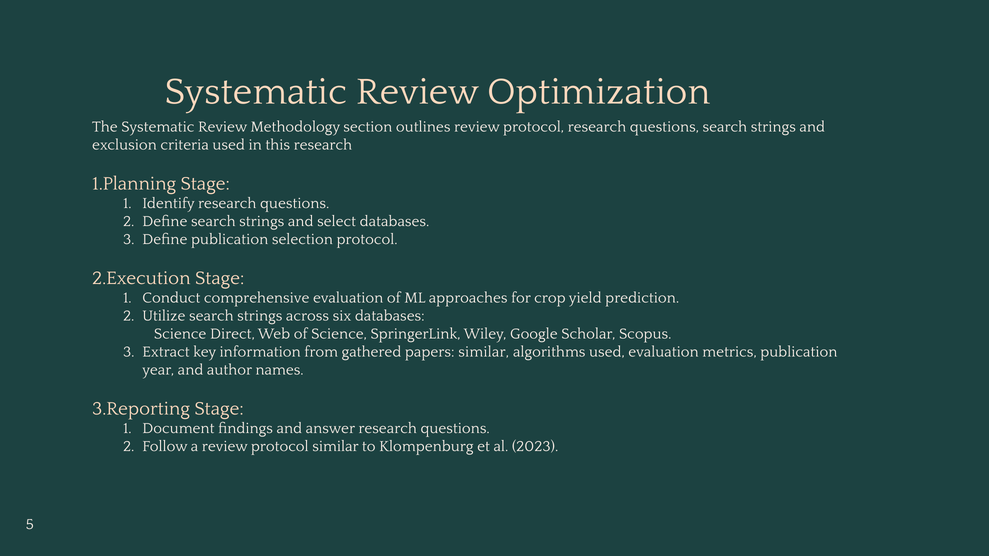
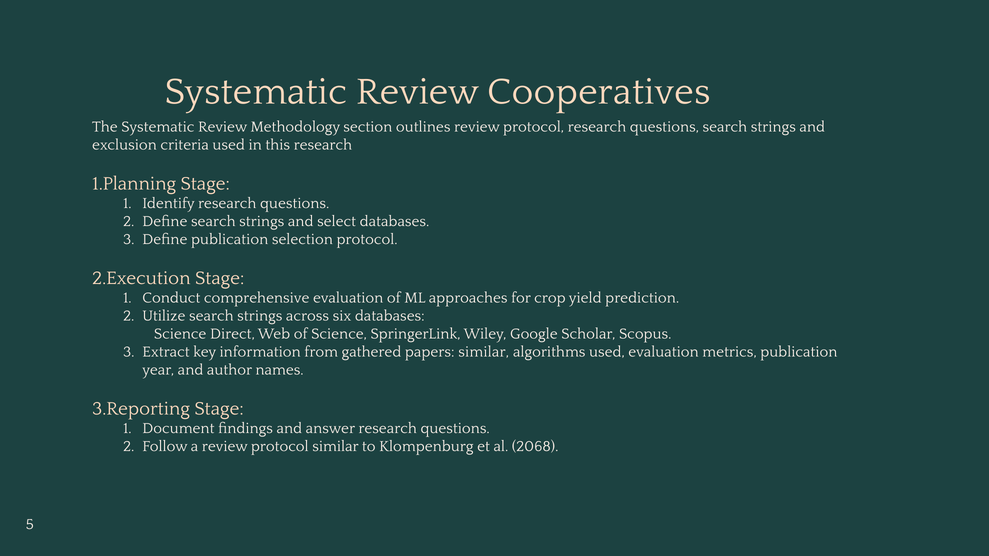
Optimization: Optimization -> Cooperatives
2023: 2023 -> 2068
